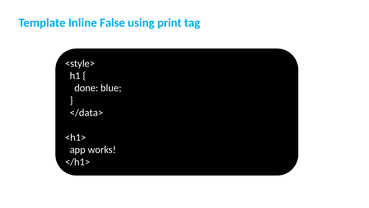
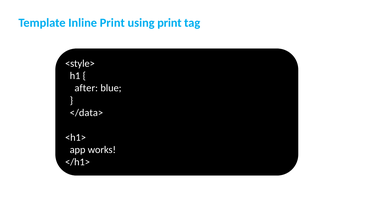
Inline False: False -> Print
done: done -> after
